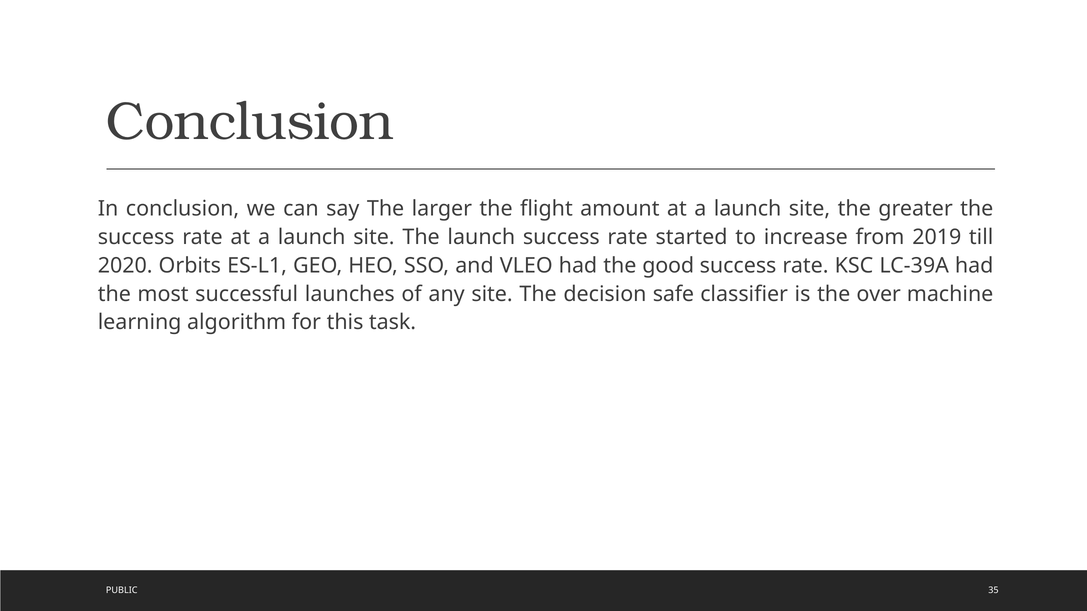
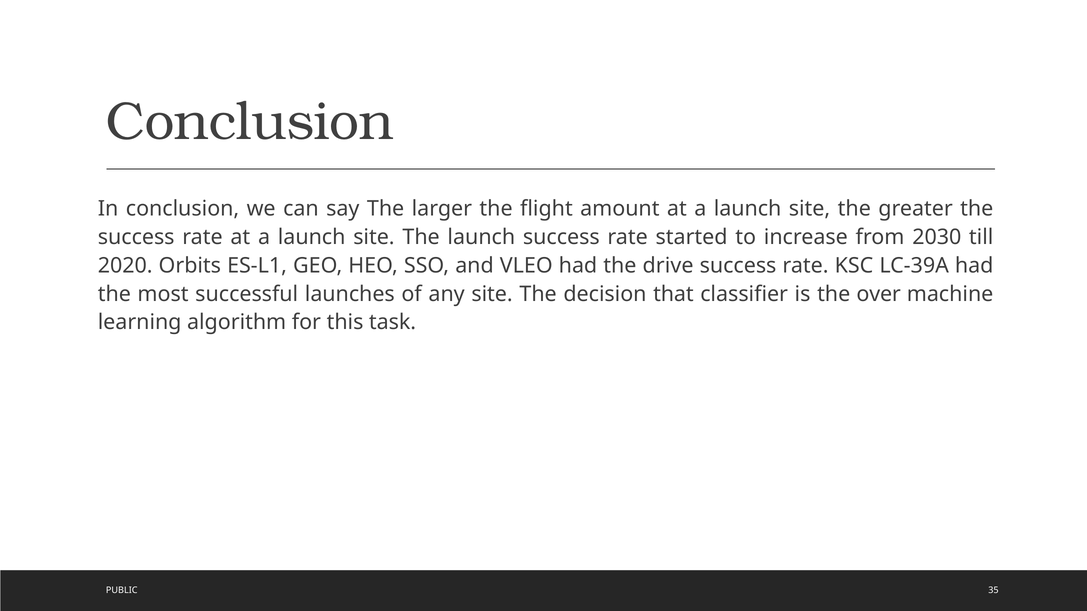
2019: 2019 -> 2030
good: good -> drive
safe: safe -> that
